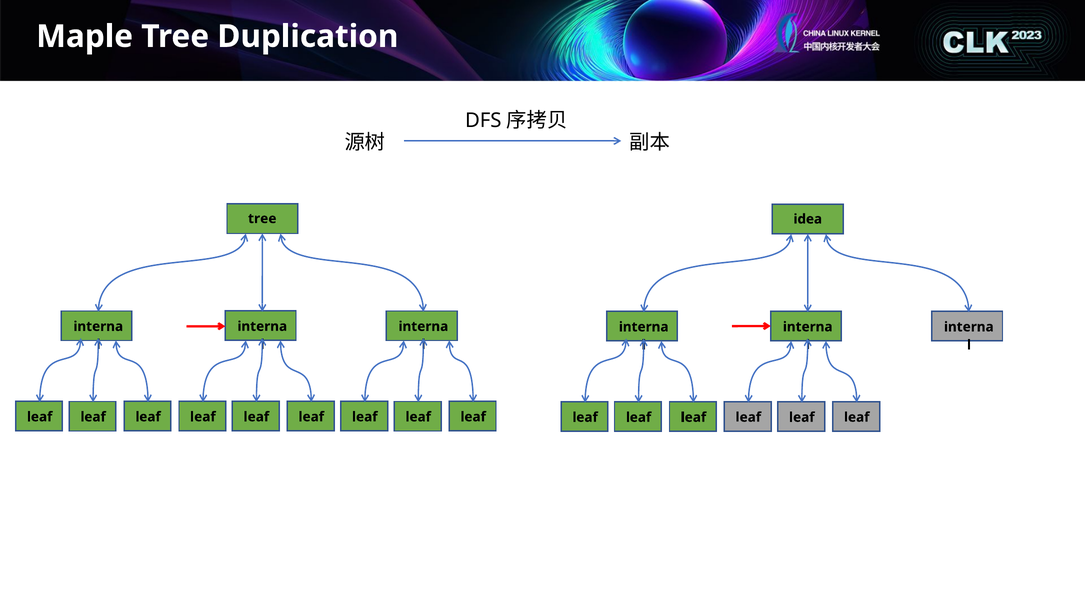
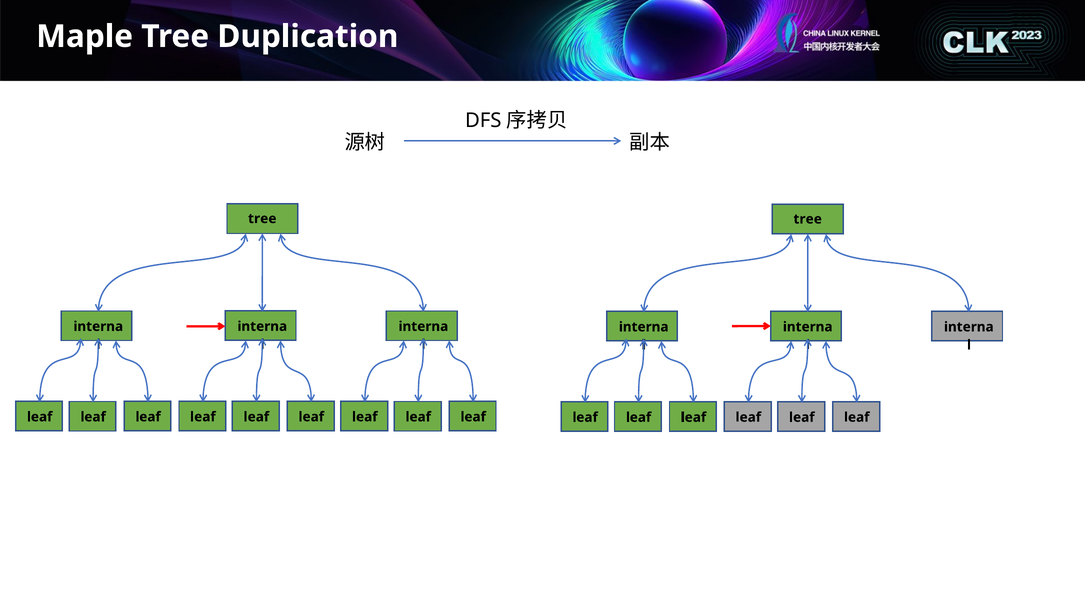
idea at (808, 219): idea -> tree
